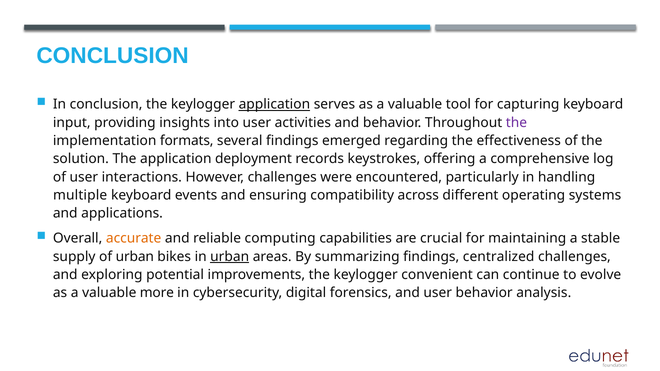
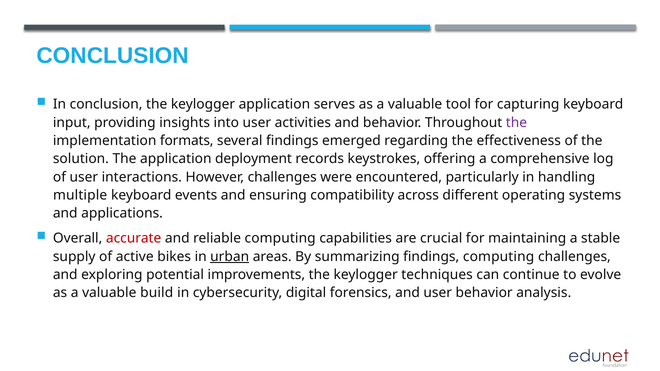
application at (274, 104) underline: present -> none
accurate colour: orange -> red
of urban: urban -> active
findings centralized: centralized -> computing
convenient: convenient -> techniques
more: more -> build
